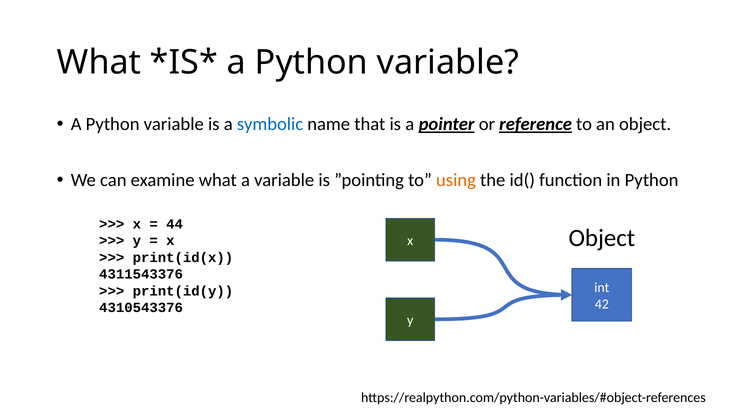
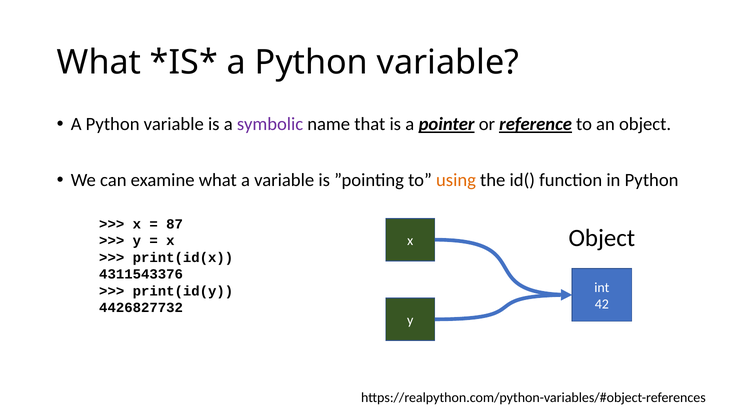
symbolic colour: blue -> purple
44: 44 -> 87
4310543376: 4310543376 -> 4426827732
